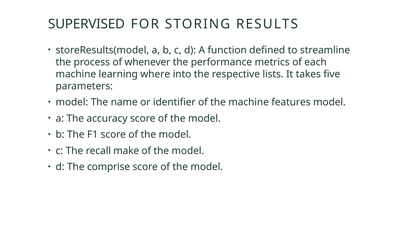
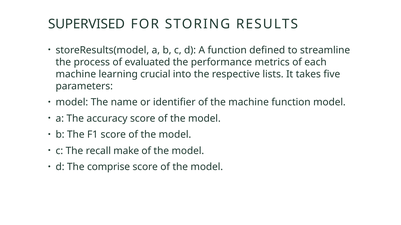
whenever: whenever -> evaluated
where: where -> crucial
machine features: features -> function
